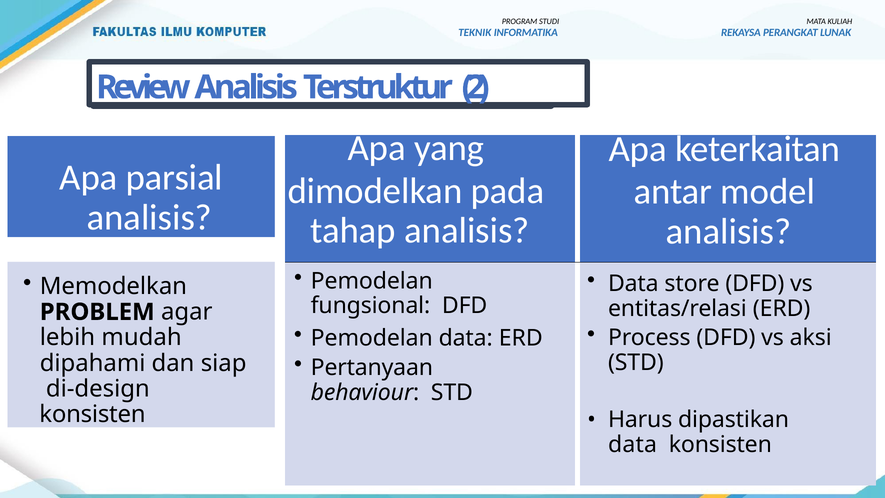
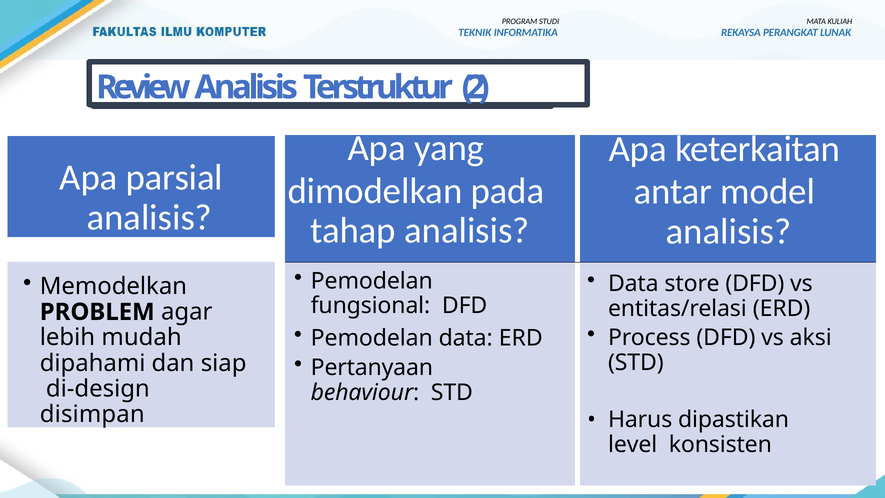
konsisten at (92, 414): konsisten -> disimpan
data at (633, 444): data -> level
